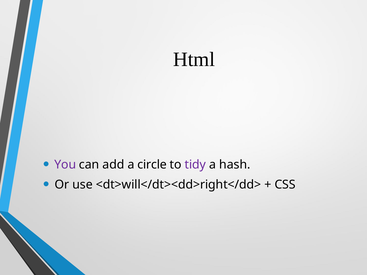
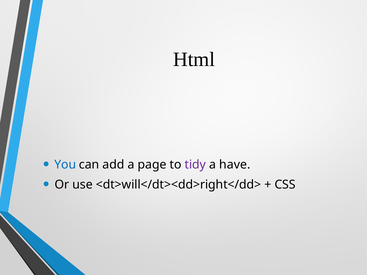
You colour: purple -> blue
circle: circle -> page
hash: hash -> have
